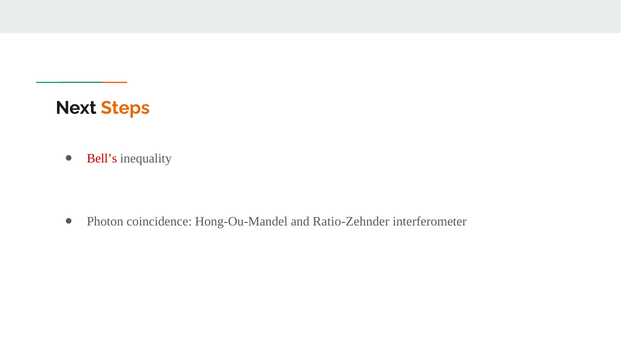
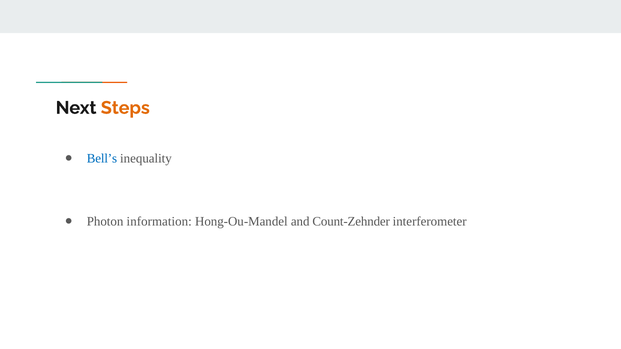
Bell’s colour: red -> blue
coincidence: coincidence -> information
Ratio-Zehnder: Ratio-Zehnder -> Count-Zehnder
